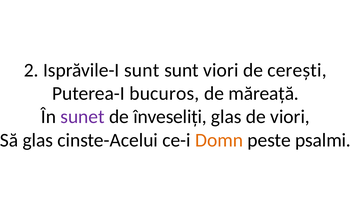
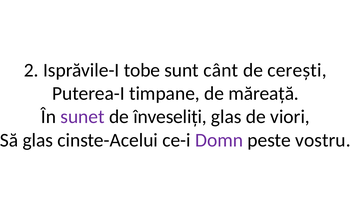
Isprăvile-I sunt: sunt -> tobe
sunt viori: viori -> cânt
bucuros: bucuros -> timpane
Domn colour: orange -> purple
psalmi: psalmi -> vostru
